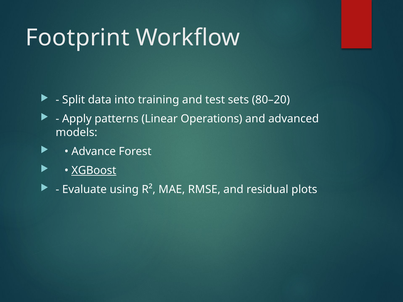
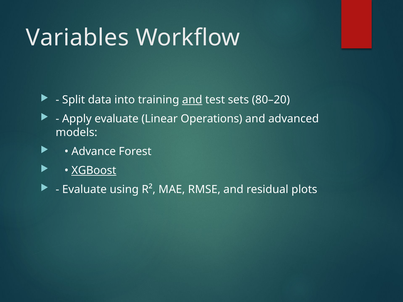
Footprint: Footprint -> Variables
and at (192, 100) underline: none -> present
Apply patterns: patterns -> evaluate
